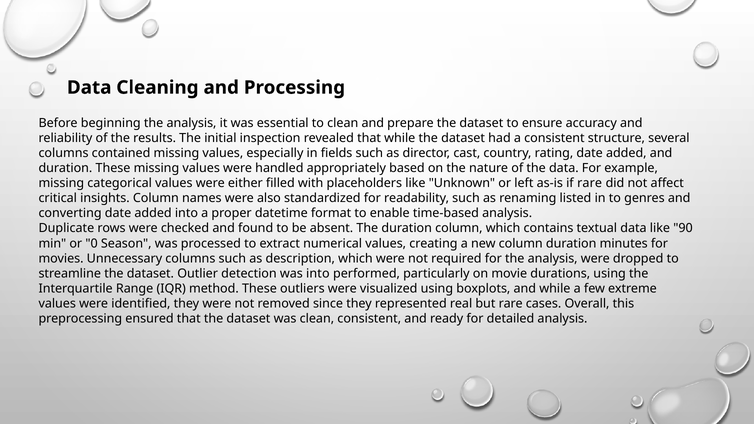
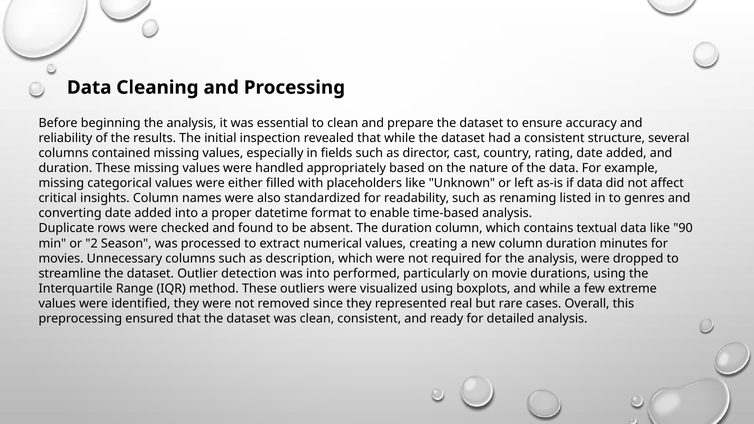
if rare: rare -> data
0: 0 -> 2
